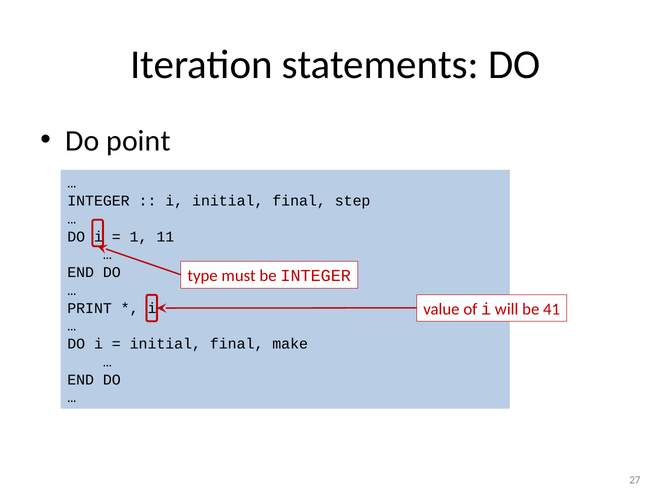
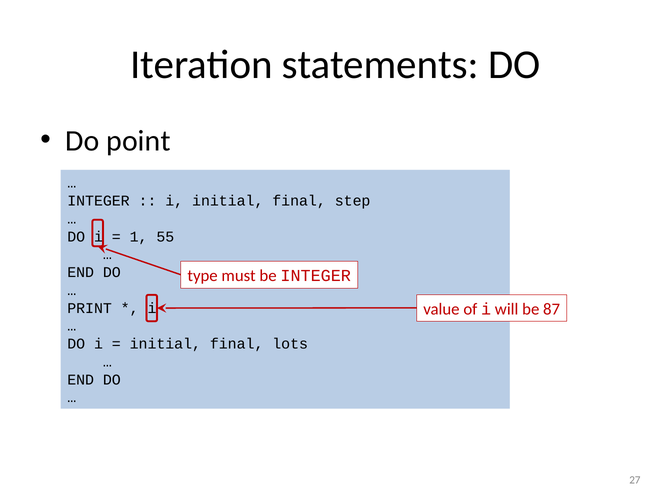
11: 11 -> 55
41: 41 -> 87
make: make -> lots
